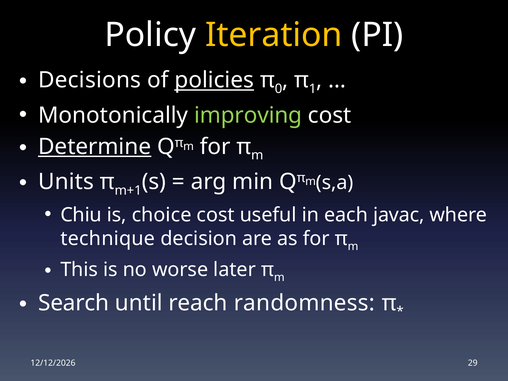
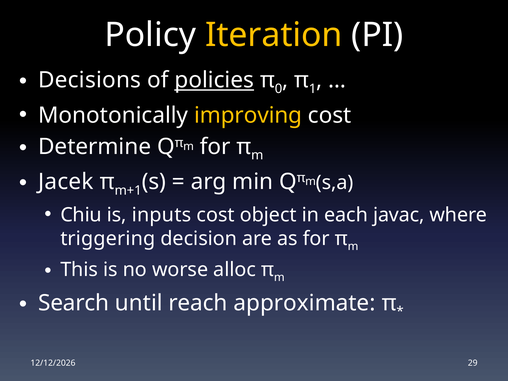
improving colour: light green -> yellow
Determine underline: present -> none
Units: Units -> Jacek
choice: choice -> inputs
useful: useful -> object
technique: technique -> triggering
later: later -> alloc
randomness: randomness -> approximate
